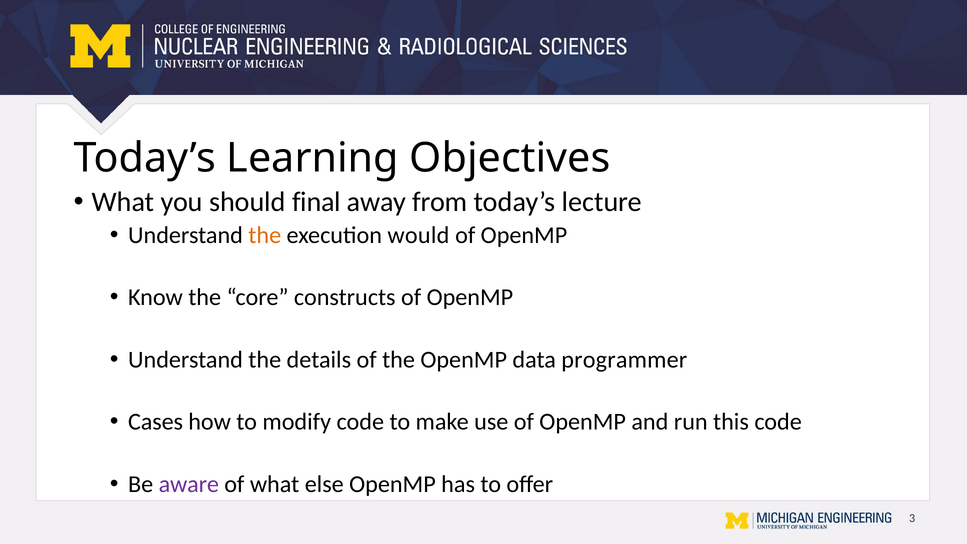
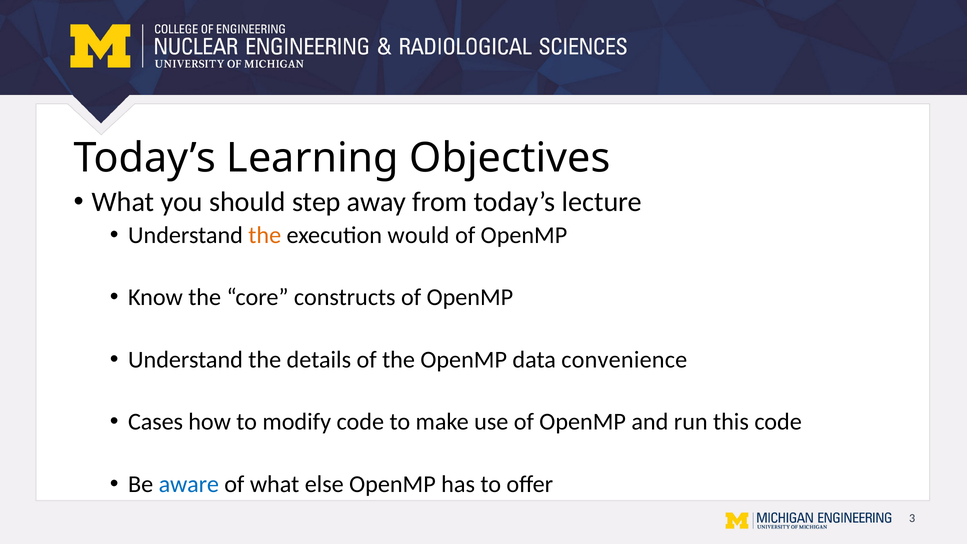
final: final -> step
programmer: programmer -> convenience
aware colour: purple -> blue
